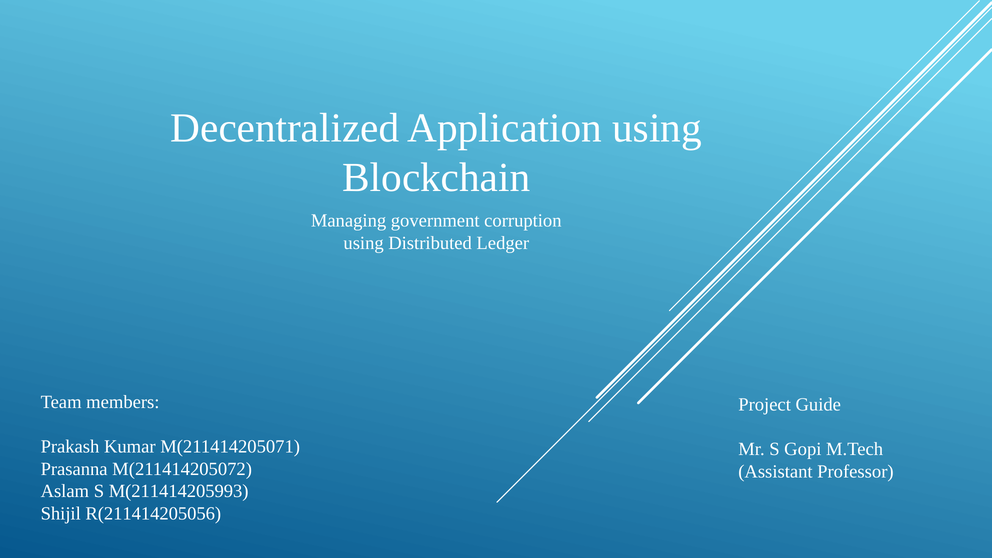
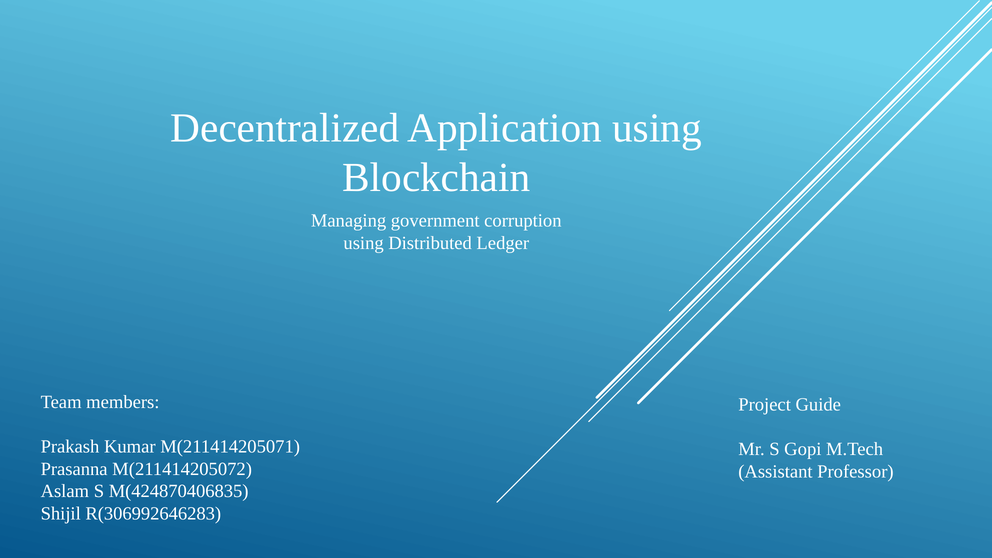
M(211414205993: M(211414205993 -> M(424870406835
R(211414205056: R(211414205056 -> R(306992646283
